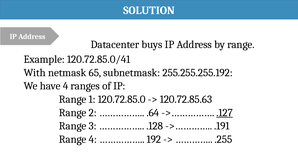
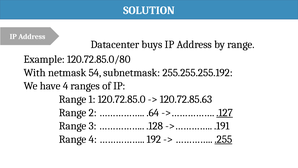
120.72.85.0/41: 120.72.85.0/41 -> 120.72.85.0/80
65: 65 -> 54
.255 underline: none -> present
